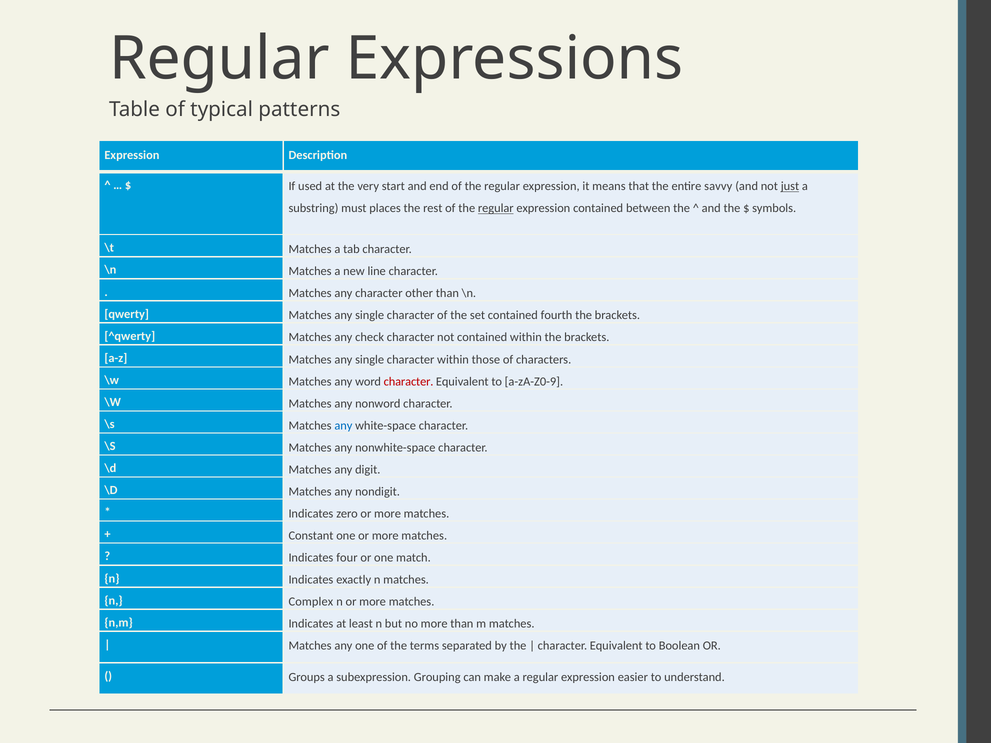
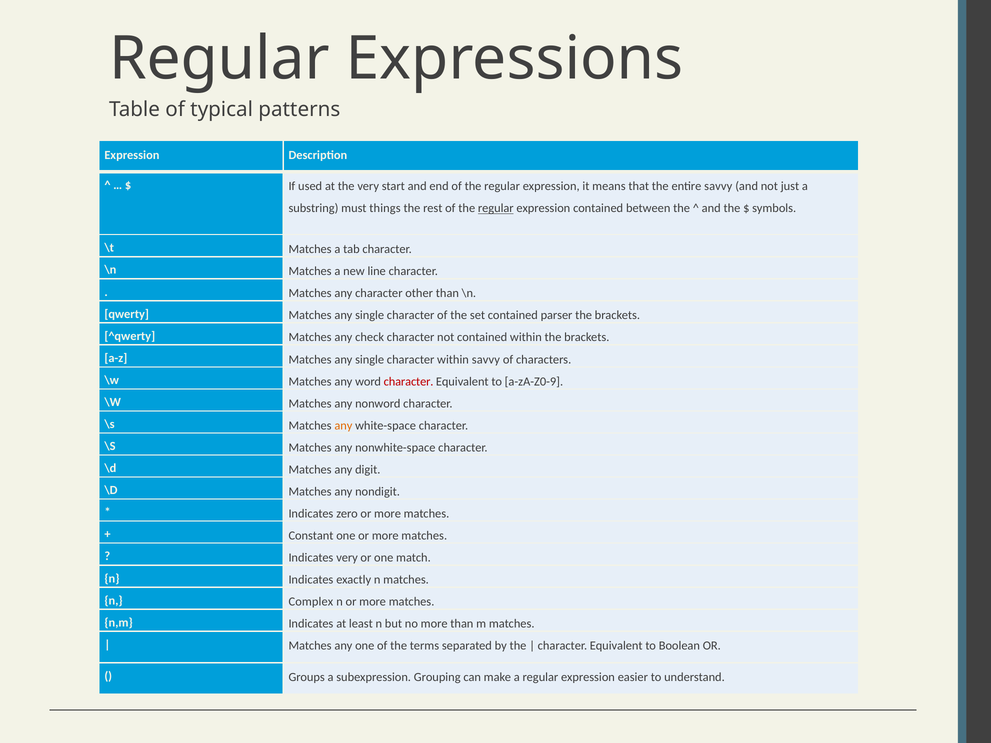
just underline: present -> none
places: places -> things
fourth: fourth -> parser
within those: those -> savvy
any at (343, 426) colour: blue -> orange
Indicates four: four -> very
